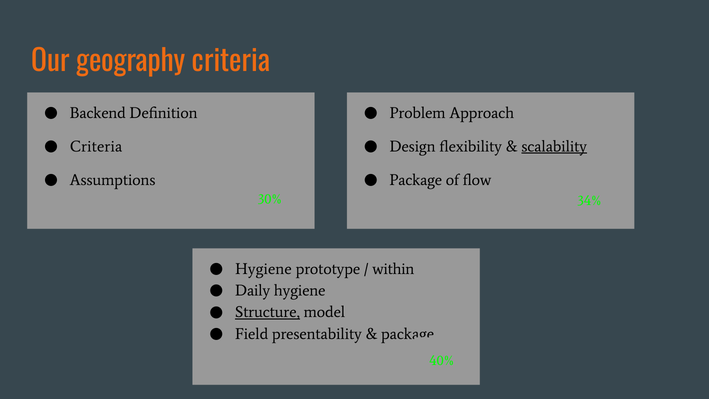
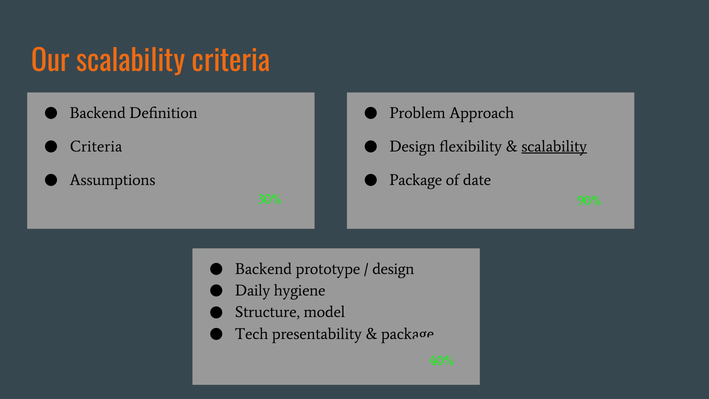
Our geography: geography -> scalability
flow: flow -> date
34%: 34% -> 90%
Hygiene at (263, 269): Hygiene -> Backend
within at (393, 269): within -> design
Structure underline: present -> none
Field: Field -> Tech
